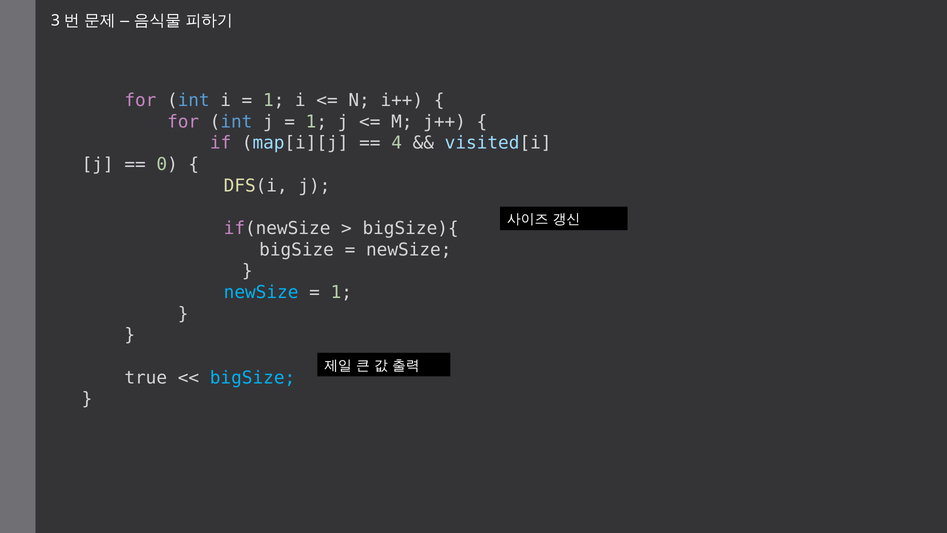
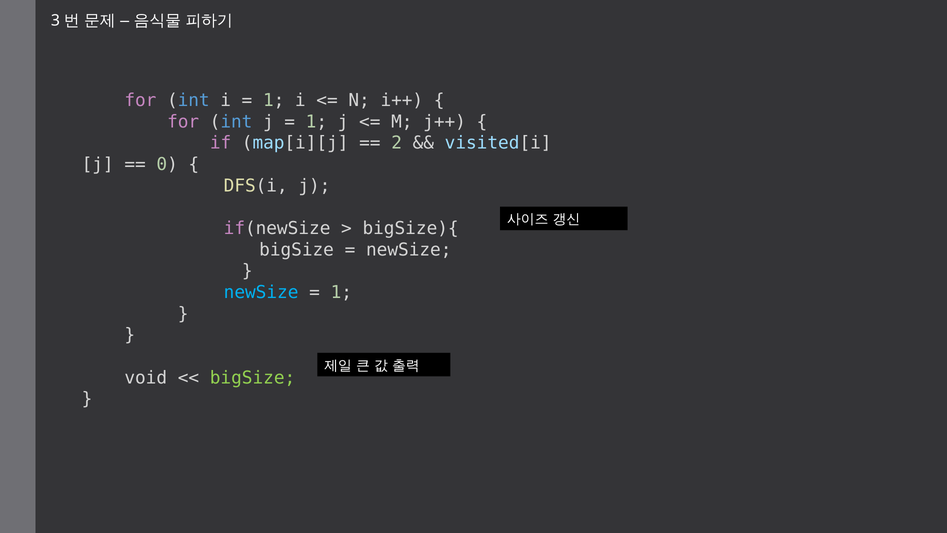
4: 4 -> 2
true: true -> void
bigSize at (253, 377) colour: light blue -> light green
